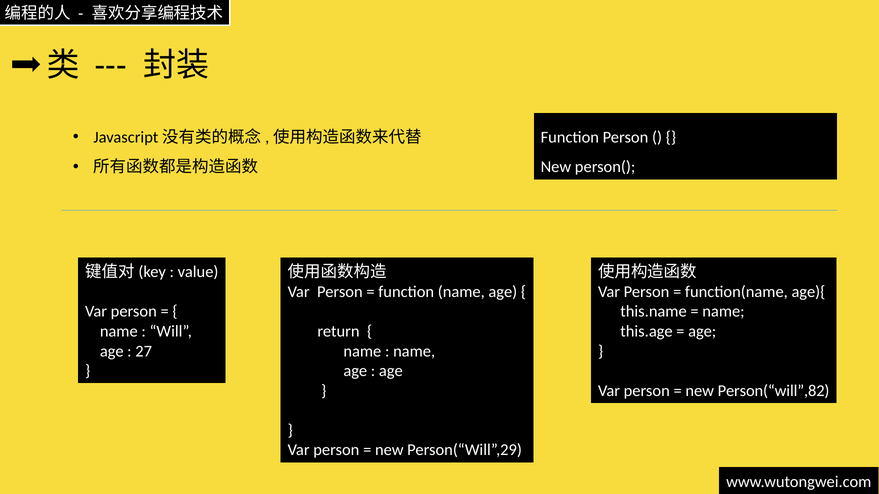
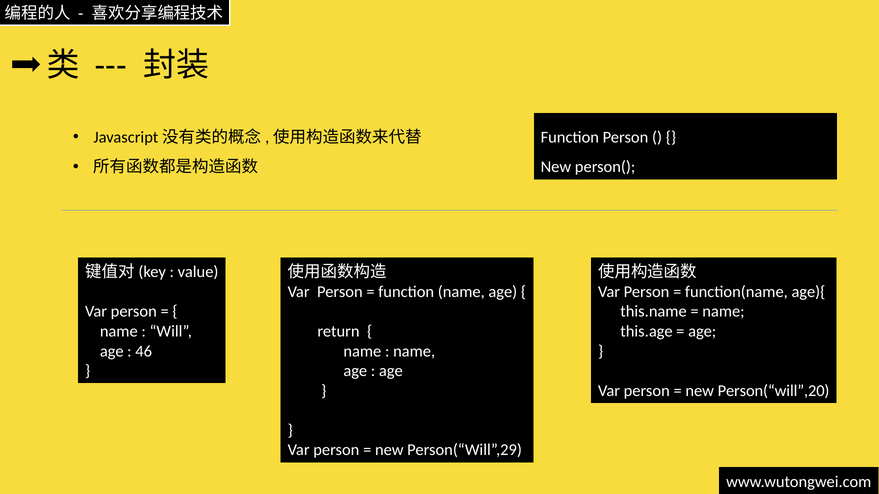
27: 27 -> 46
Person(“will”,82: Person(“will”,82 -> Person(“will”,20
